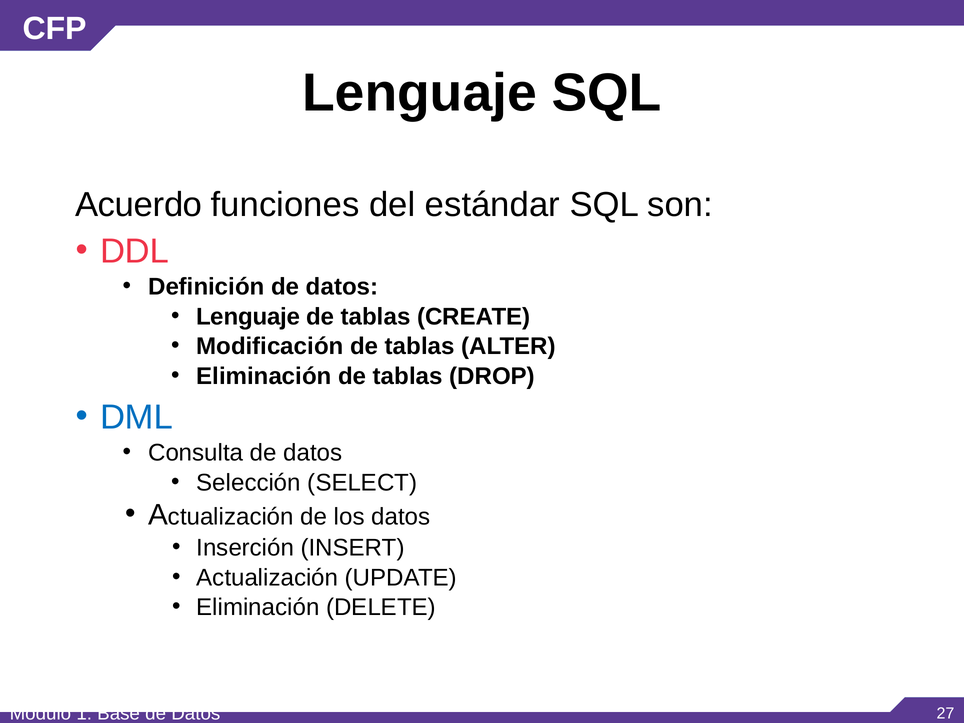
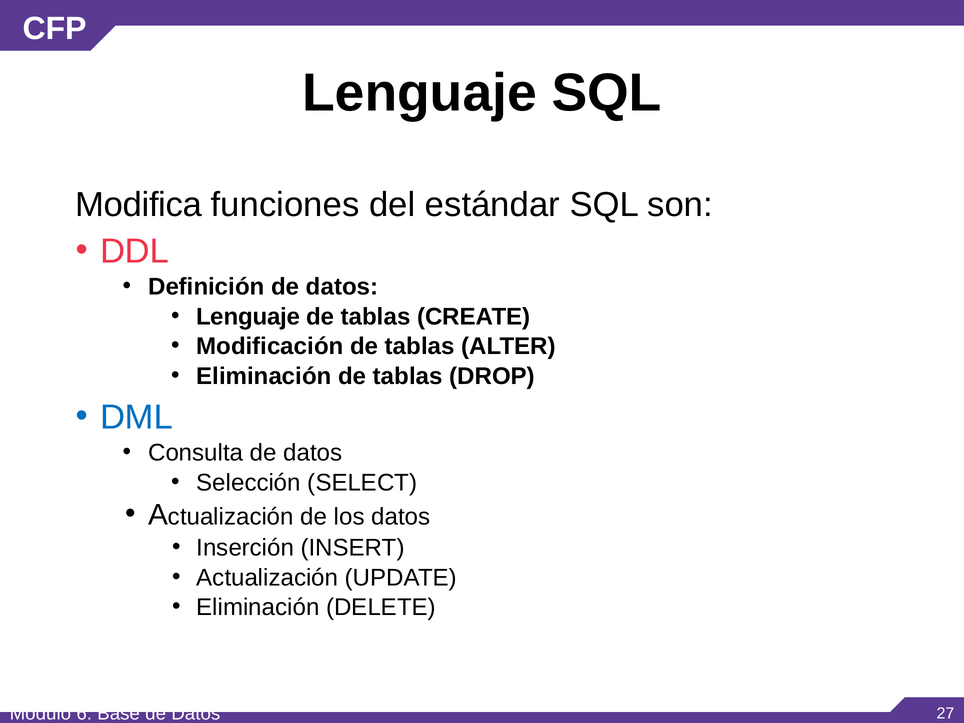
Acuerdo: Acuerdo -> Modifica
1: 1 -> 6
